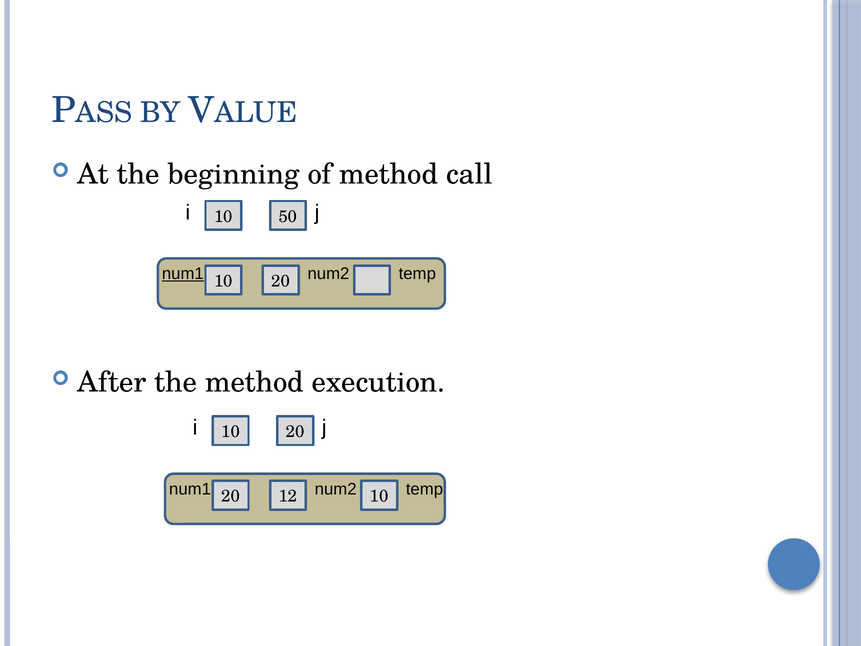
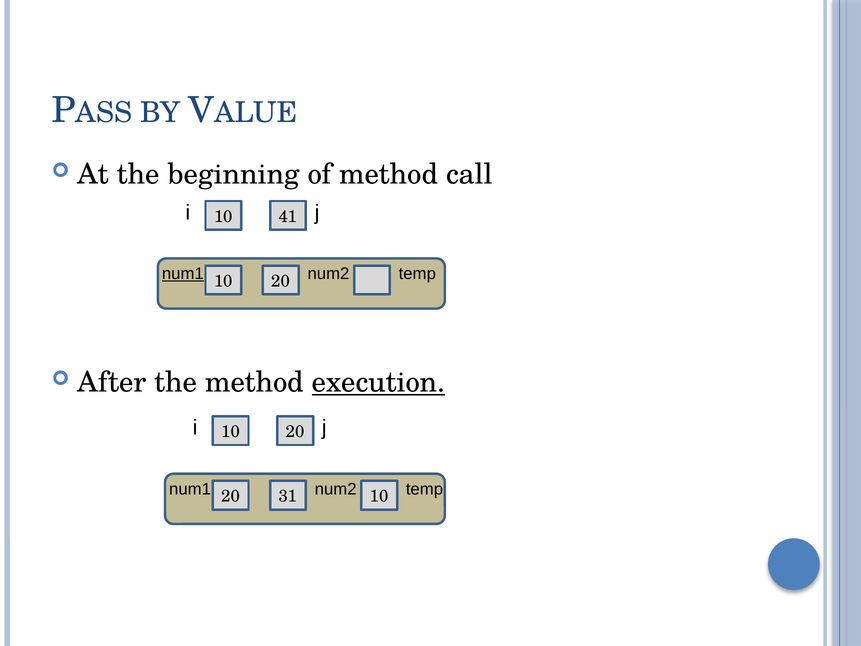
50: 50 -> 41
execution underline: none -> present
12: 12 -> 31
